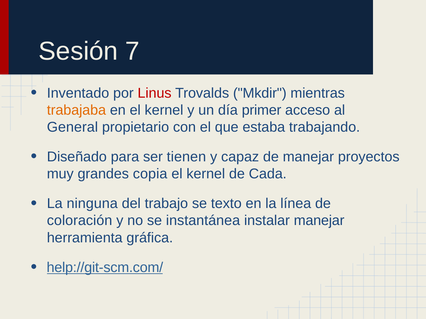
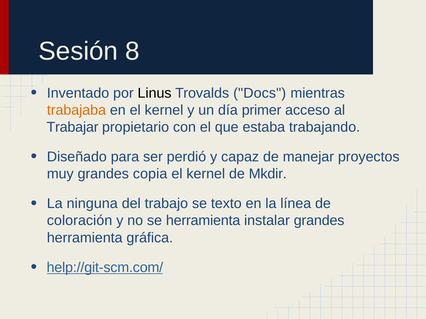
7: 7 -> 8
Linus colour: red -> black
Mkdir: Mkdir -> Docs
General: General -> Trabajar
tienen: tienen -> perdió
Cada: Cada -> Mkdir
se instantánea: instantánea -> herramienta
instalar manejar: manejar -> grandes
